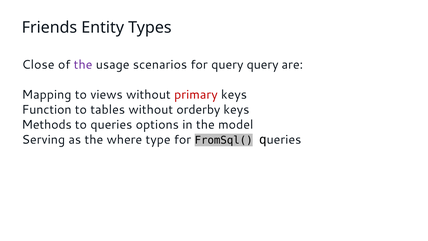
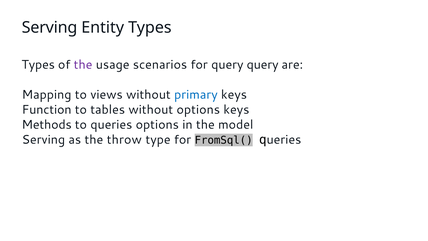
Friends at (49, 27): Friends -> Serving
Close at (38, 65): Close -> Types
primary colour: red -> blue
without orderby: orderby -> options
where: where -> throw
